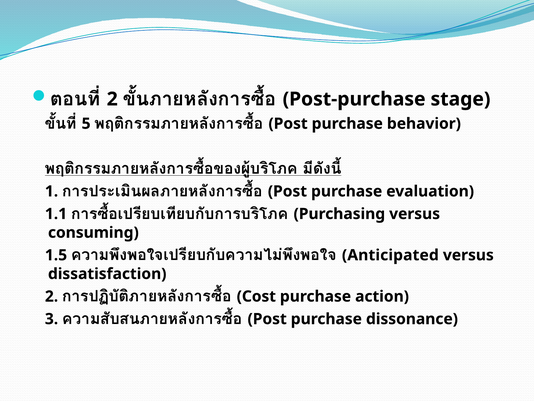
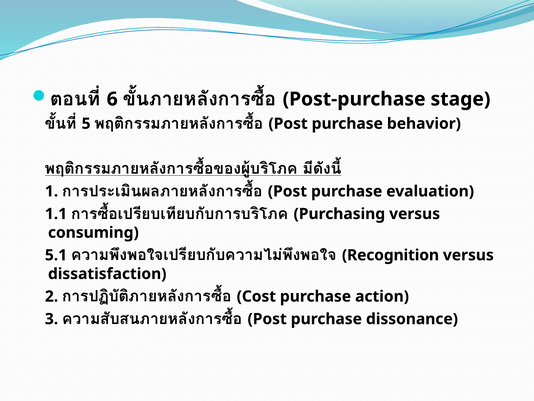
2 at (112, 99): 2 -> 6
1.5: 1.5 -> 5.1
Anticipated: Anticipated -> Recognition
